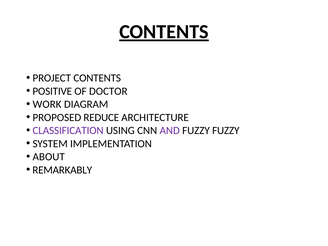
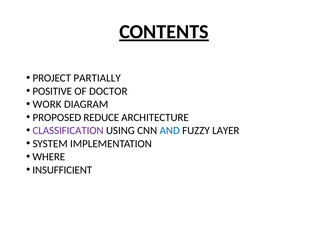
PROJECT CONTENTS: CONTENTS -> PARTIALLY
AND colour: purple -> blue
FUZZY FUZZY: FUZZY -> LAYER
ABOUT: ABOUT -> WHERE
REMARKABLY: REMARKABLY -> INSUFFICIENT
